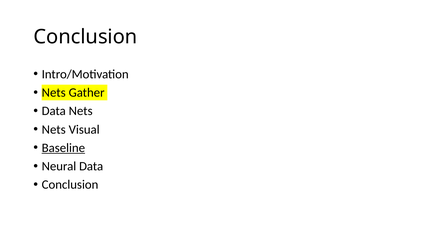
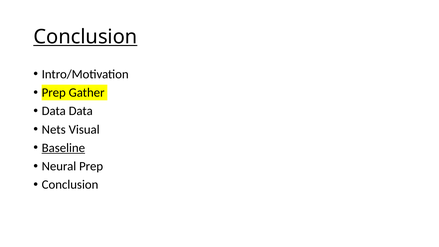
Conclusion at (85, 37) underline: none -> present
Nets at (54, 93): Nets -> Prep
Data Nets: Nets -> Data
Neural Data: Data -> Prep
